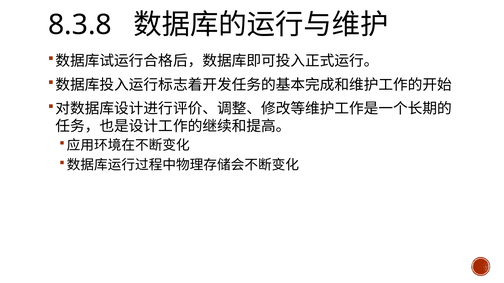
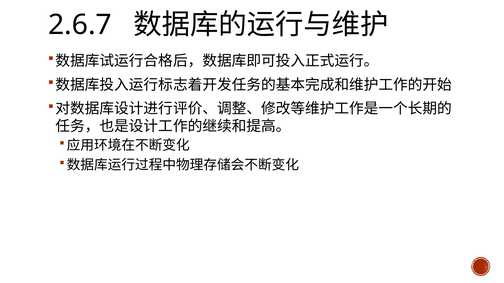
8.3.8: 8.3.8 -> 2.6.7
